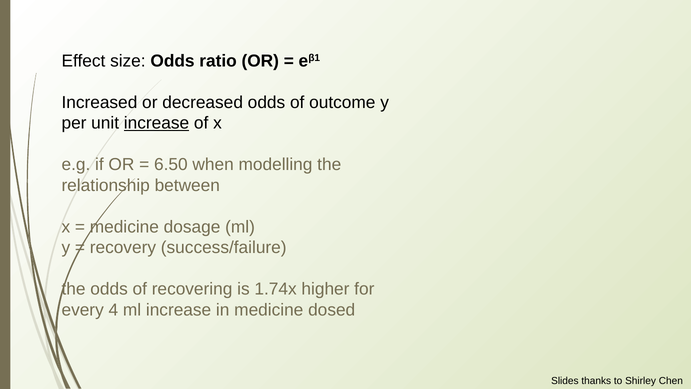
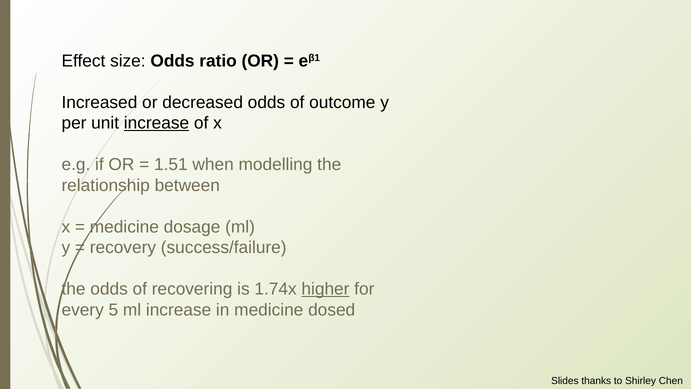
6.50: 6.50 -> 1.51
higher underline: none -> present
4: 4 -> 5
